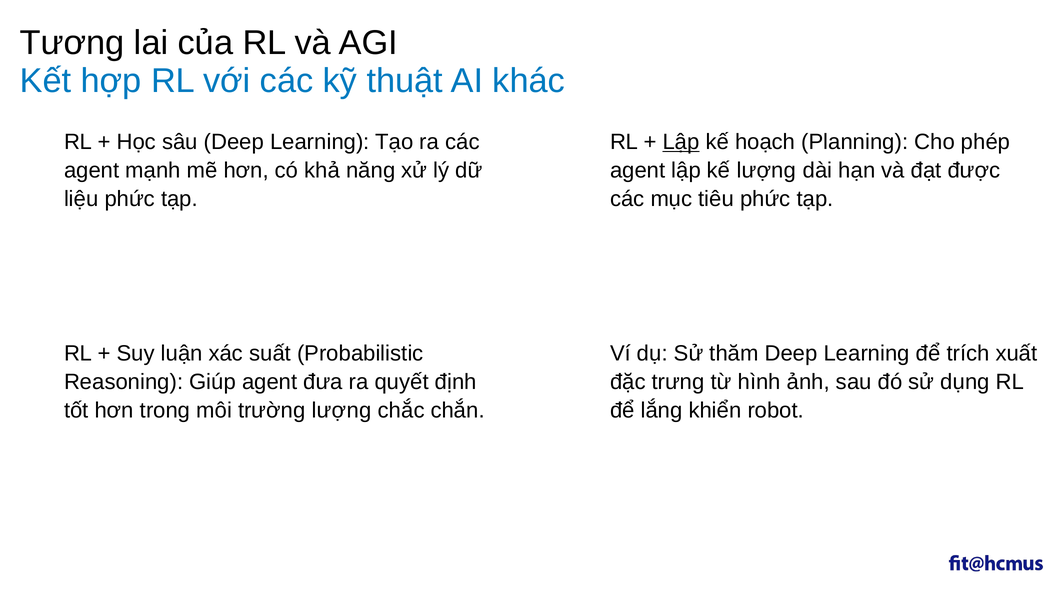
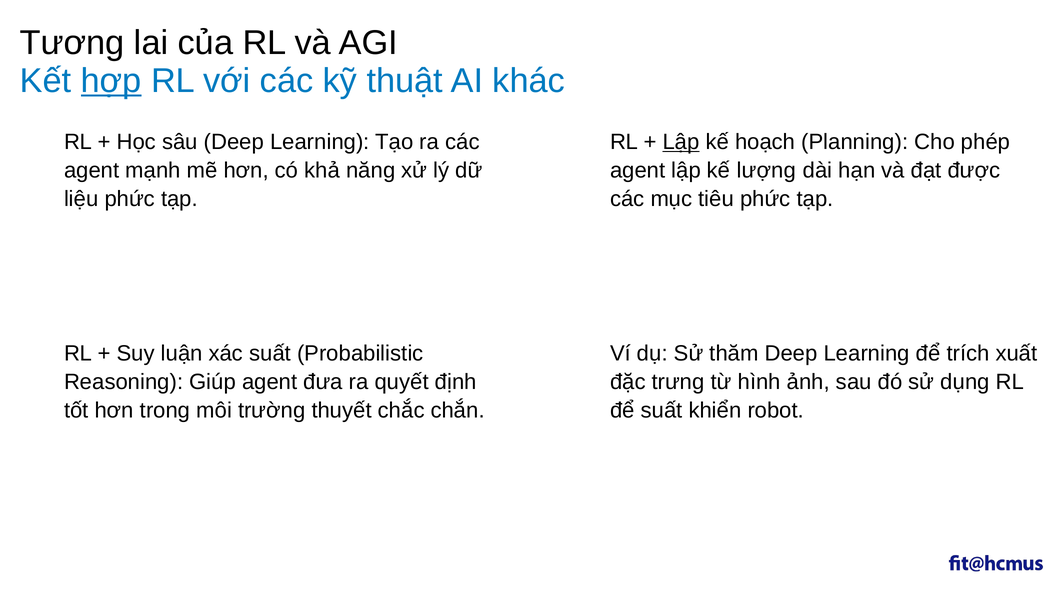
hợp underline: none -> present
trường lượng: lượng -> thuyết
để lắng: lắng -> suất
